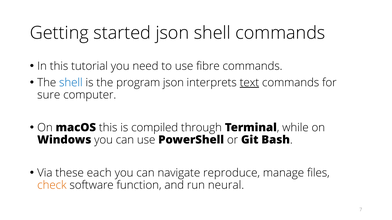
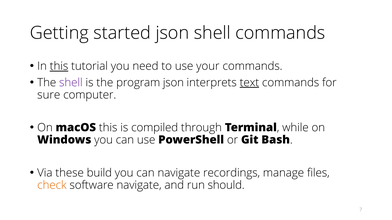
this at (59, 66) underline: none -> present
fibre: fibre -> your
shell at (71, 83) colour: blue -> purple
each: each -> build
reproduce: reproduce -> recordings
software function: function -> navigate
neural: neural -> should
